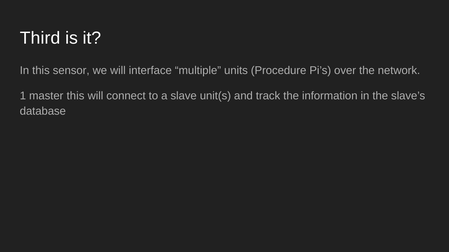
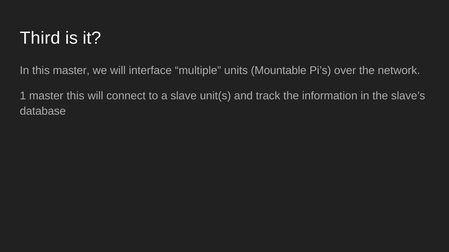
this sensor: sensor -> master
Procedure: Procedure -> Mountable
